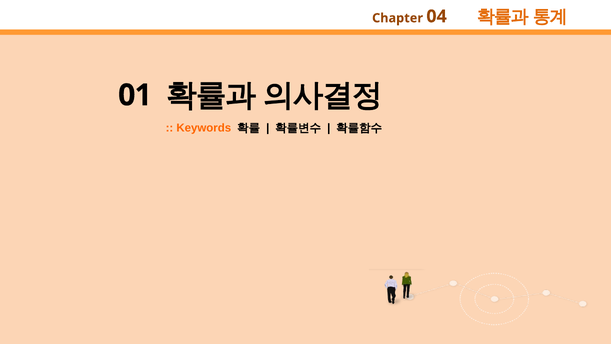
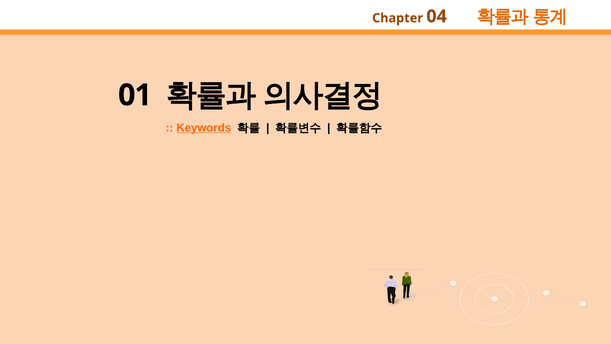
Keywords underline: none -> present
